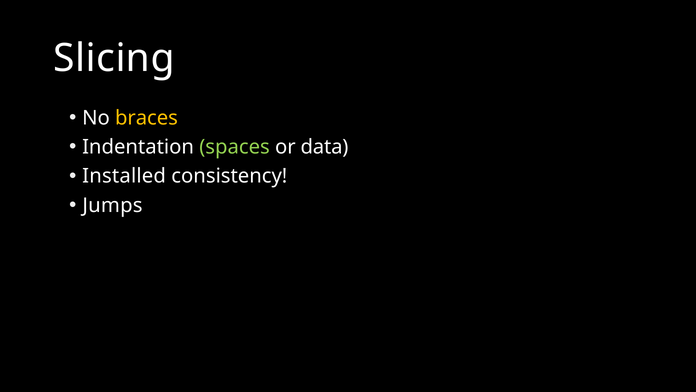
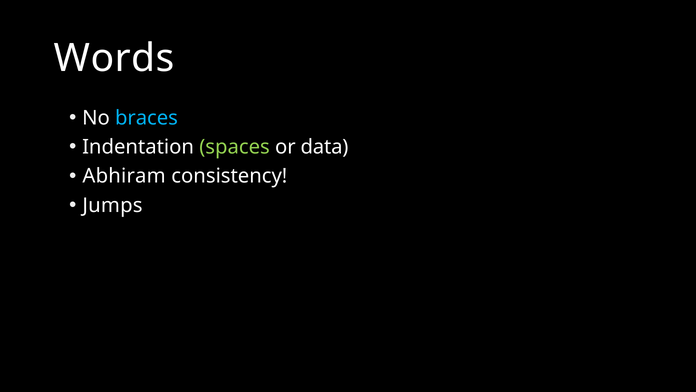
Slicing: Slicing -> Words
braces colour: yellow -> light blue
Installed: Installed -> Abhiram
